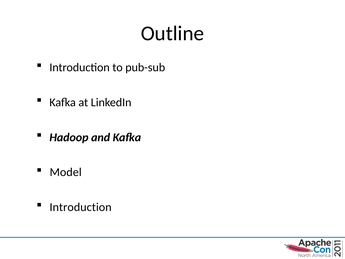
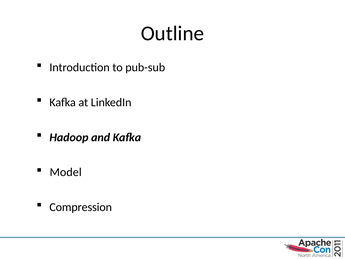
Introduction at (81, 207): Introduction -> Compression
